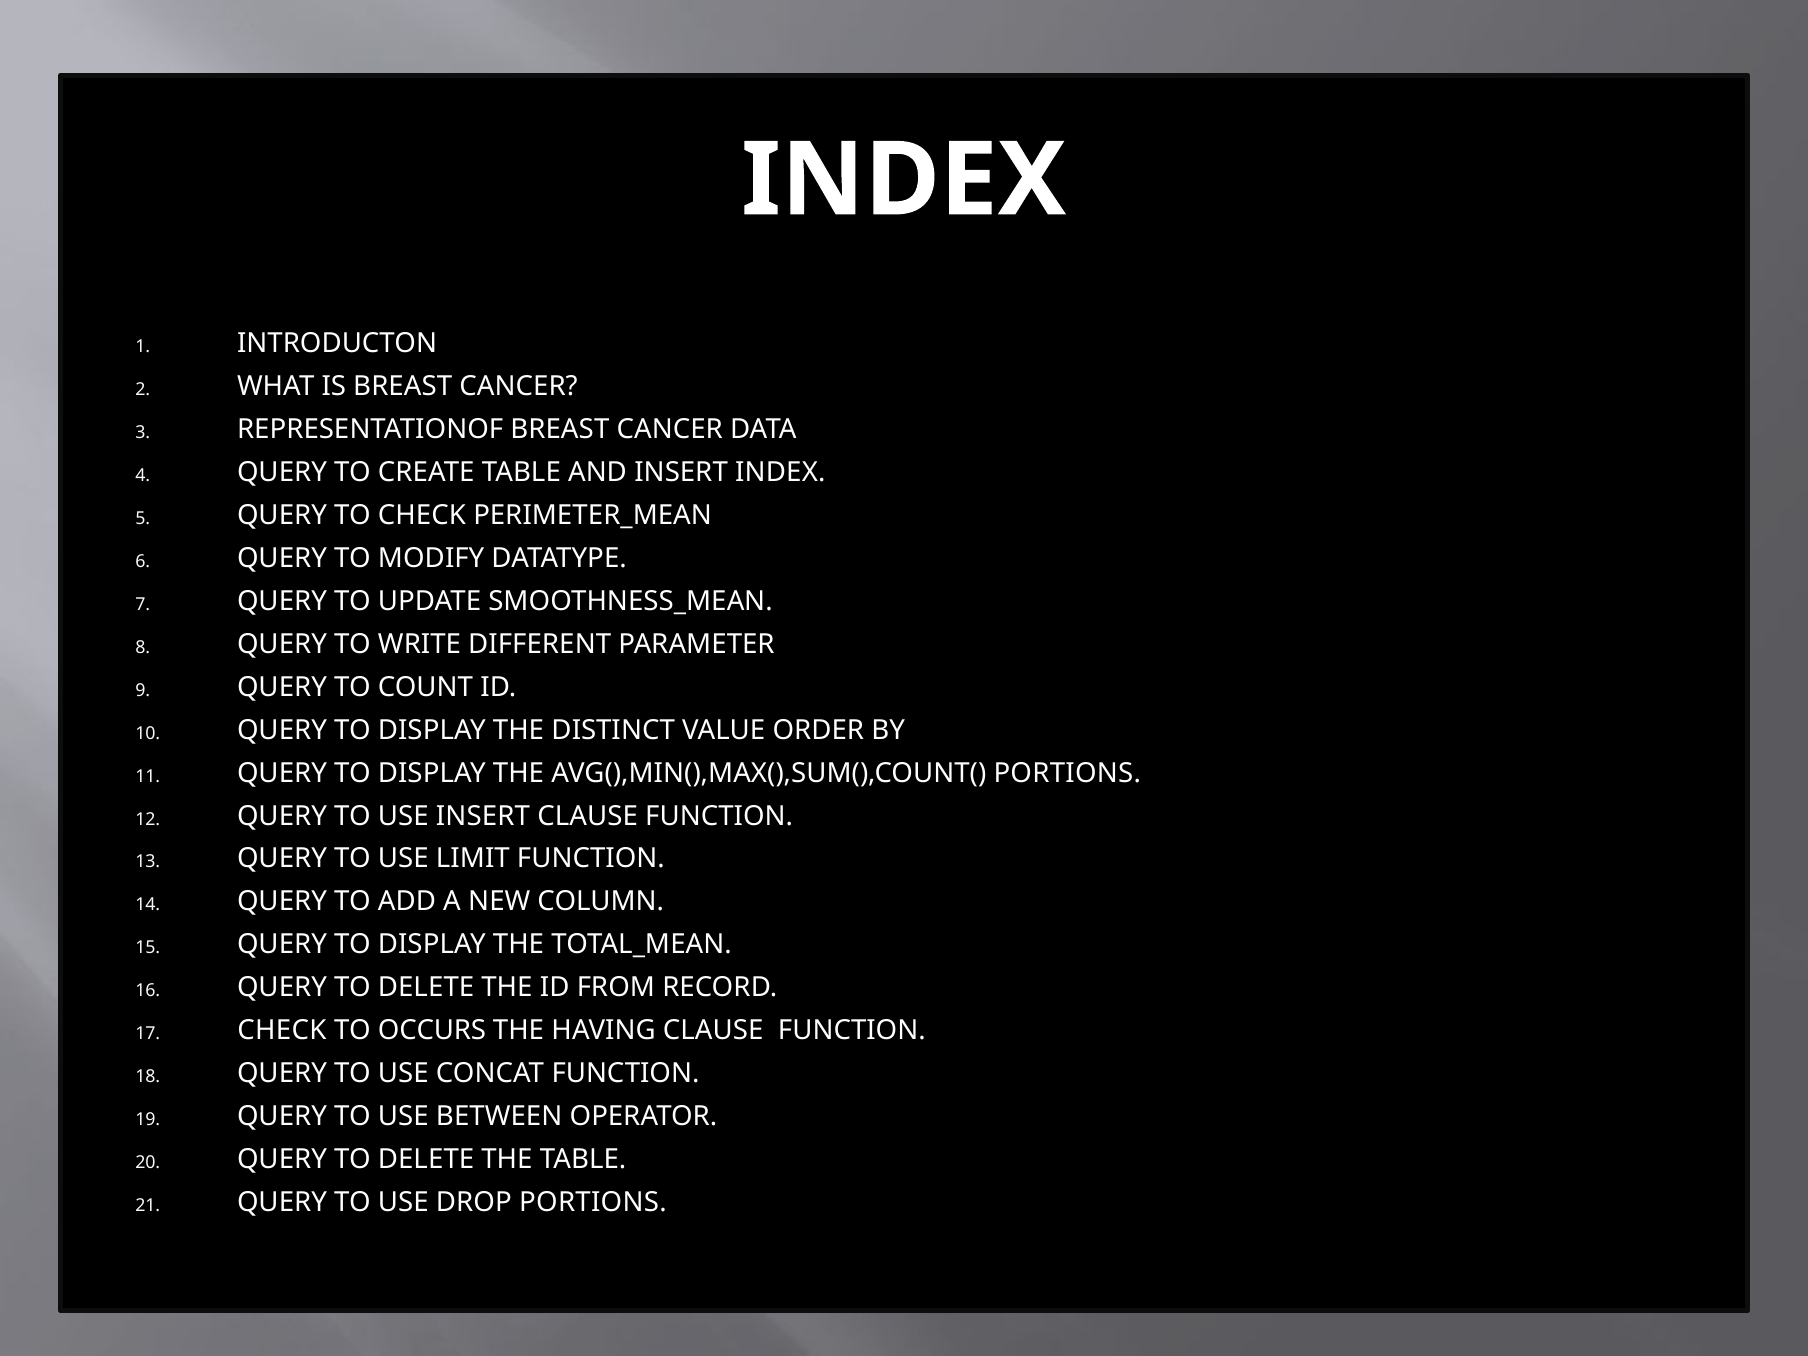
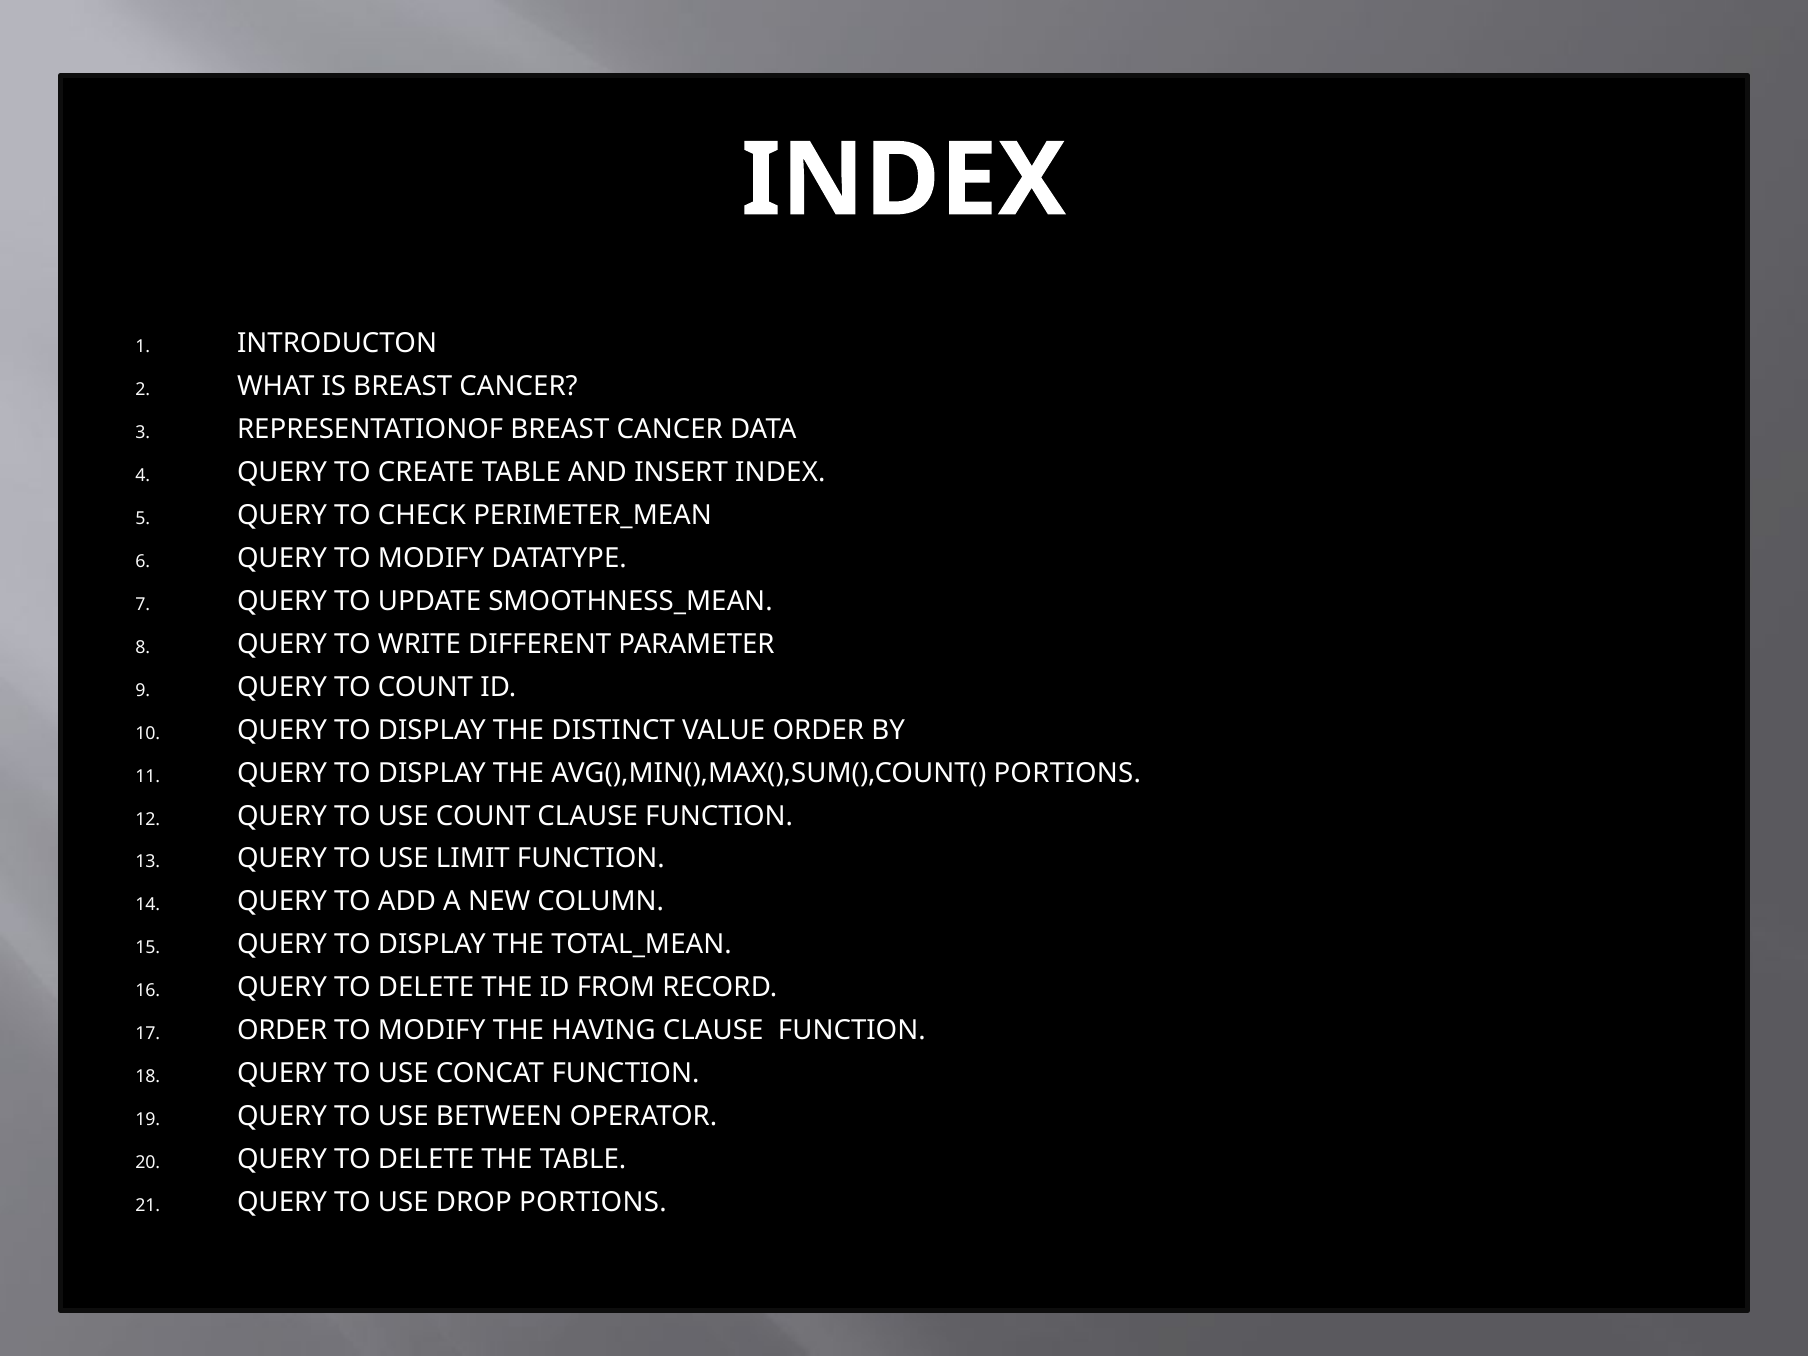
USE INSERT: INSERT -> COUNT
CHECK at (282, 1031): CHECK -> ORDER
OCCURS at (432, 1031): OCCURS -> MODIFY
